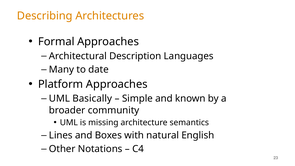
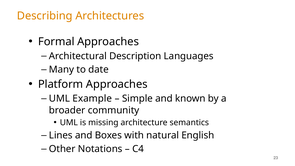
Basically: Basically -> Example
